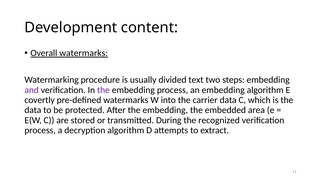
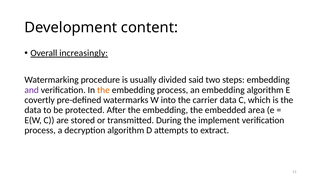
Overall watermarks: watermarks -> increasingly
text: text -> said
the at (103, 90) colour: purple -> orange
recognized: recognized -> implement
